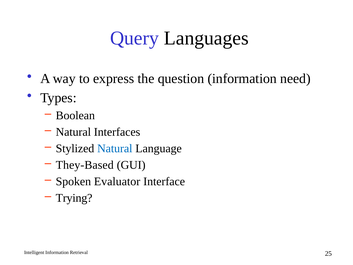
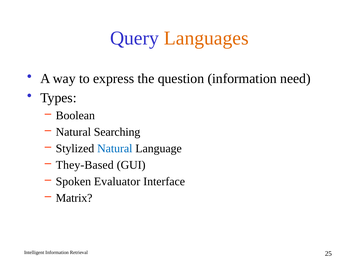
Languages colour: black -> orange
Interfaces: Interfaces -> Searching
Trying: Trying -> Matrix
